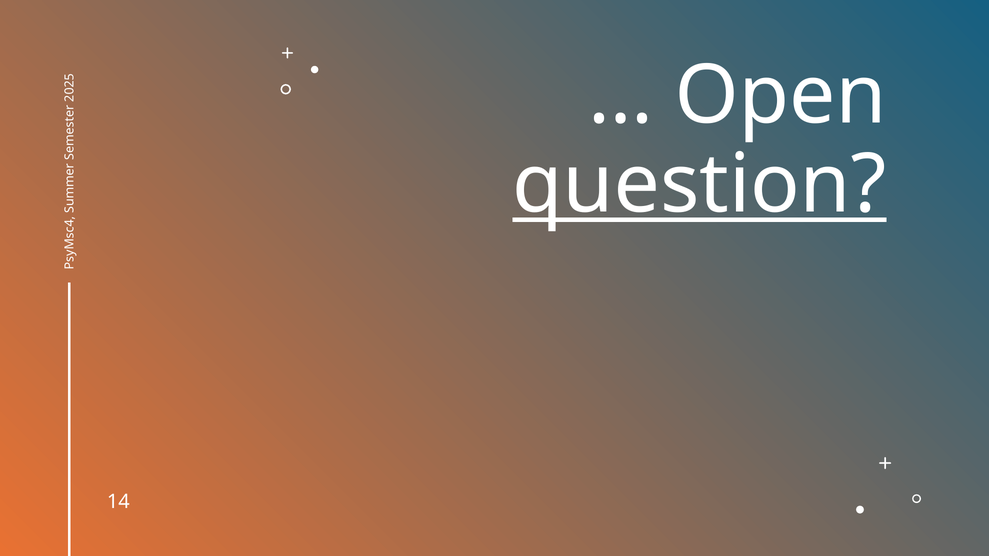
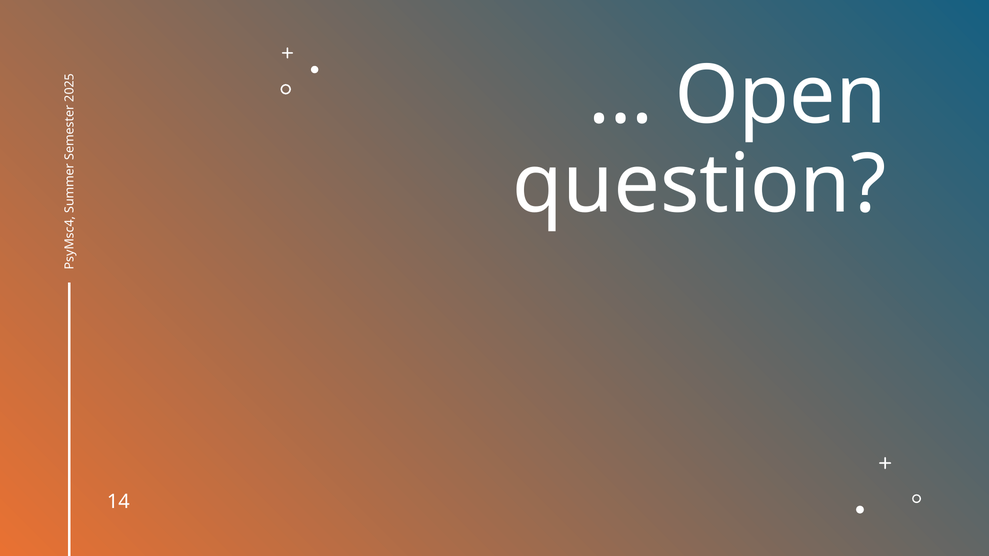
question underline: present -> none
